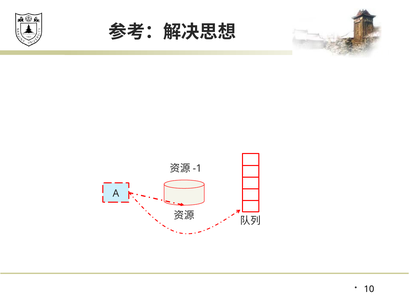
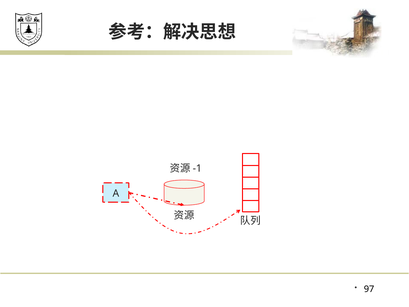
10: 10 -> 97
